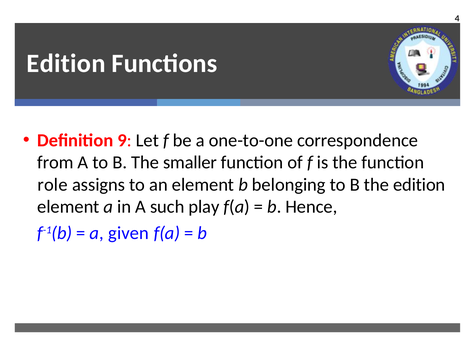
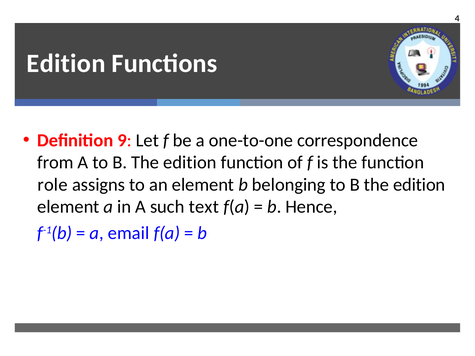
smaller at (190, 163): smaller -> edition
play: play -> text
given: given -> email
